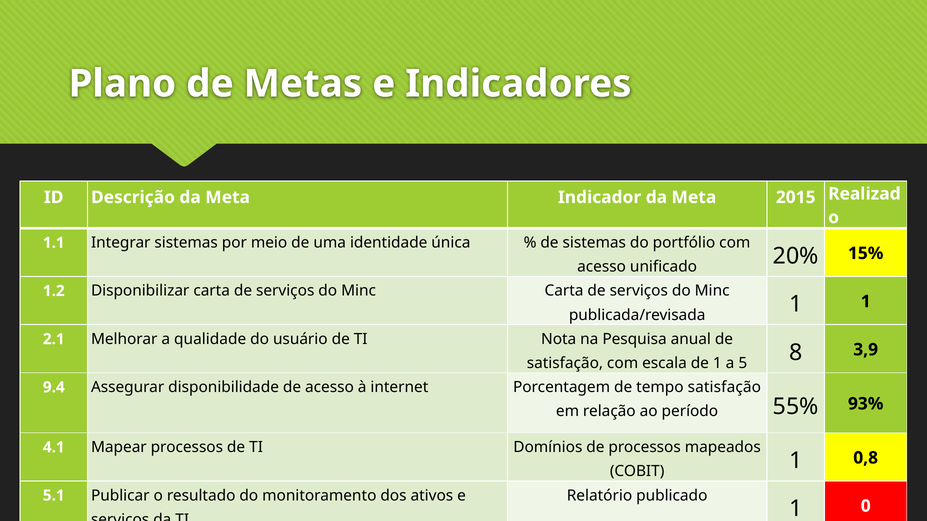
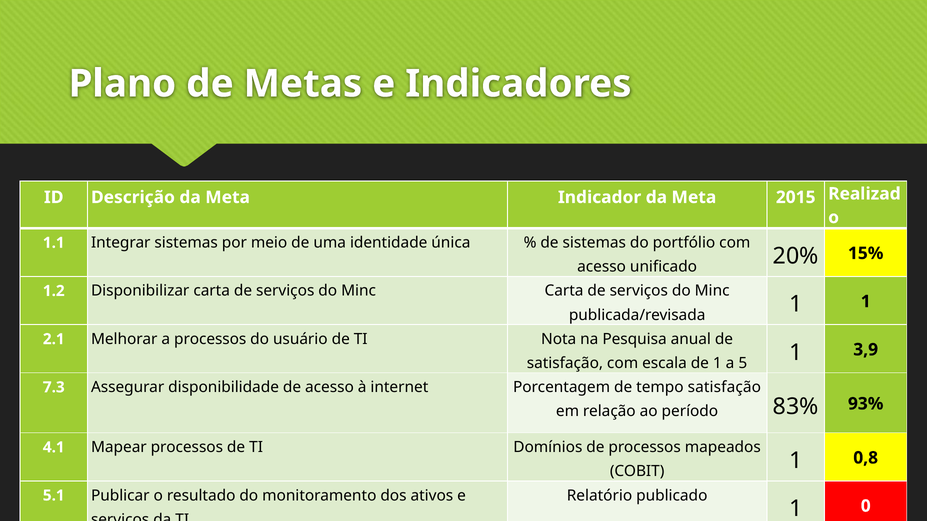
a qualidade: qualidade -> processos
8 at (796, 353): 8 -> 1
9.4: 9.4 -> 7.3
55%: 55% -> 83%
